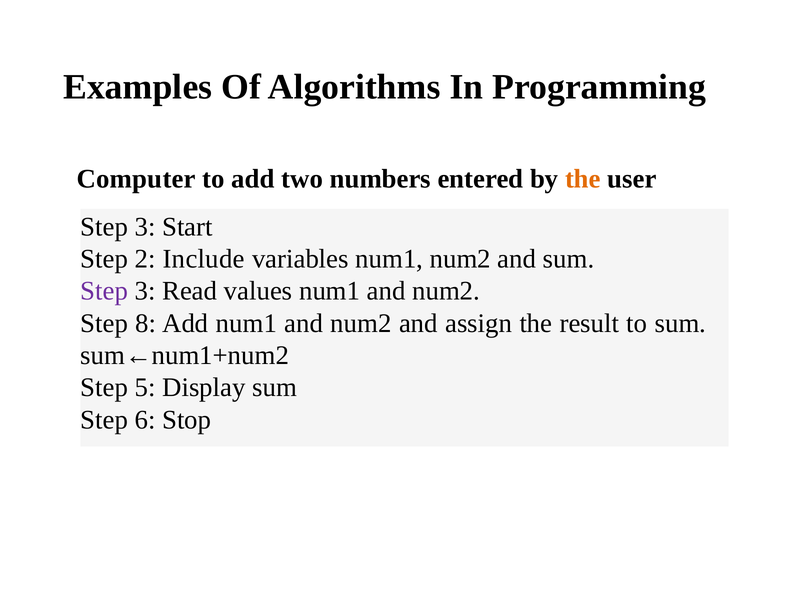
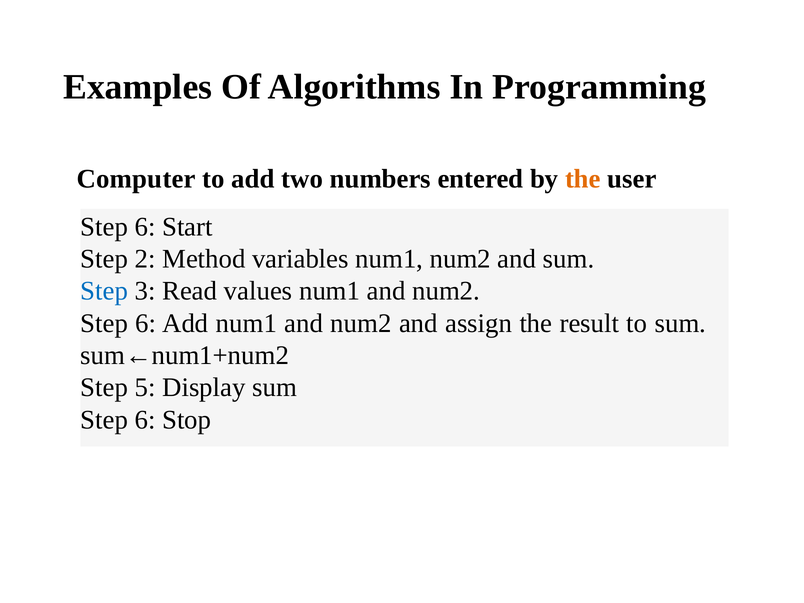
3 at (145, 227): 3 -> 6
Include: Include -> Method
Step at (104, 291) colour: purple -> blue
8 at (146, 323): 8 -> 6
